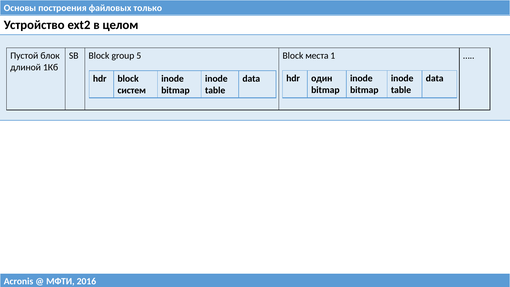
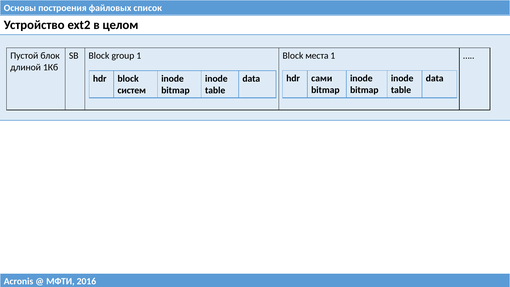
только: только -> список
group 5: 5 -> 1
один: один -> сами
